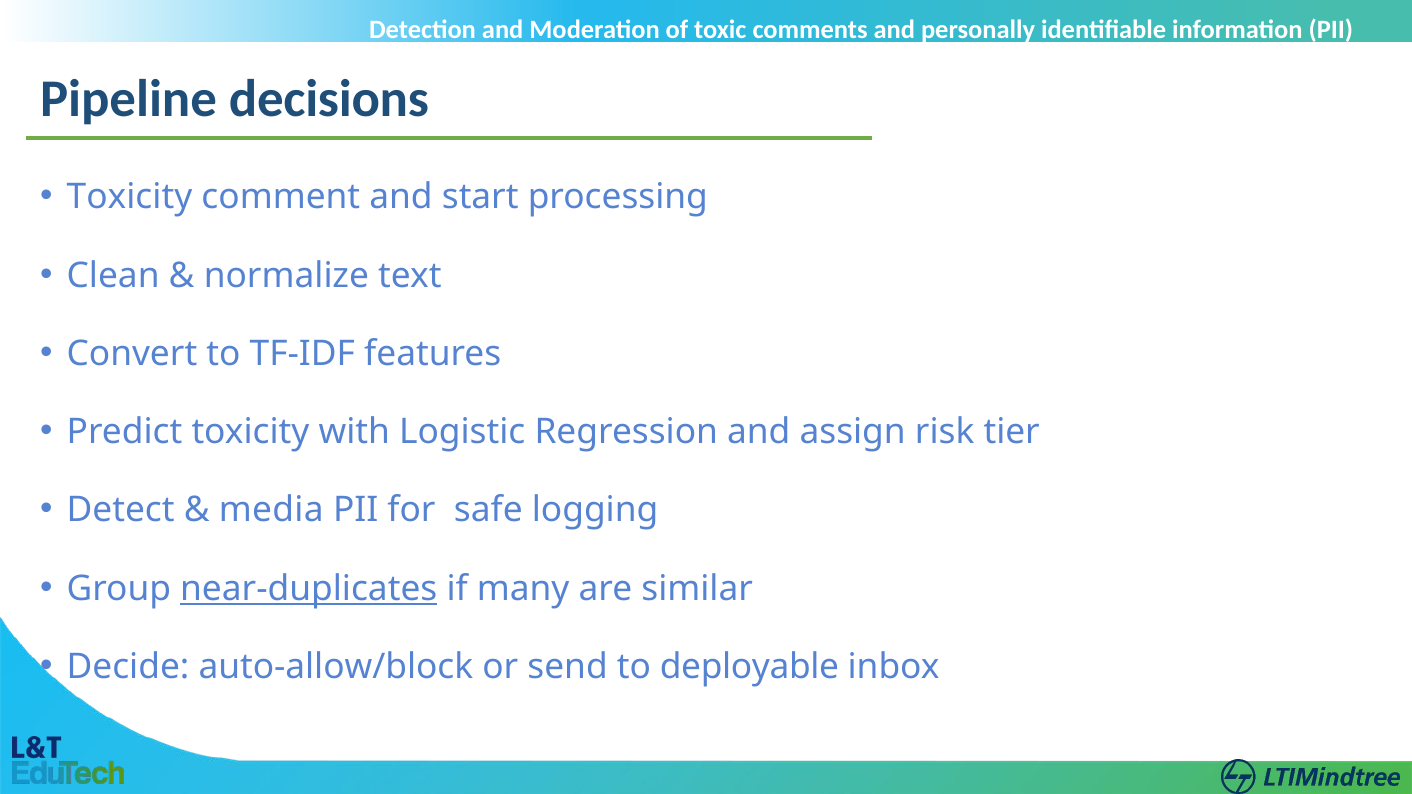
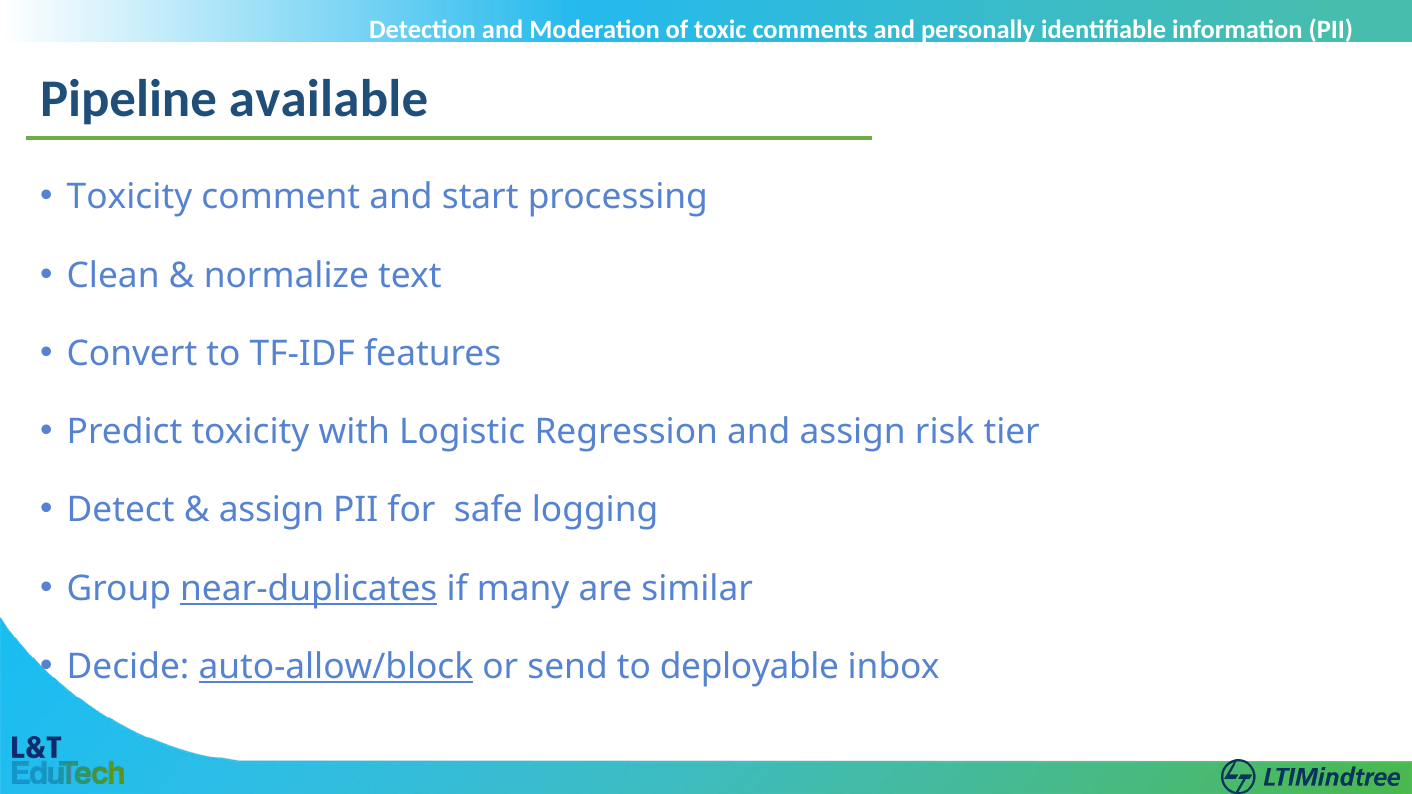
decisions: decisions -> available
media at (271, 510): media -> assign
auto-allow/block underline: none -> present
